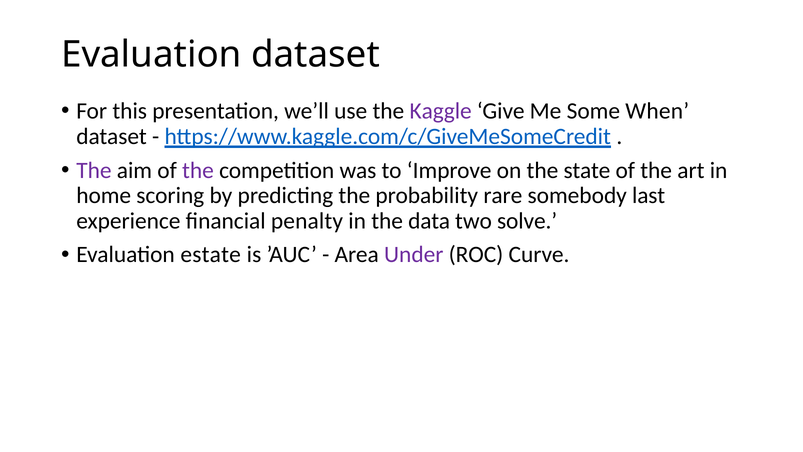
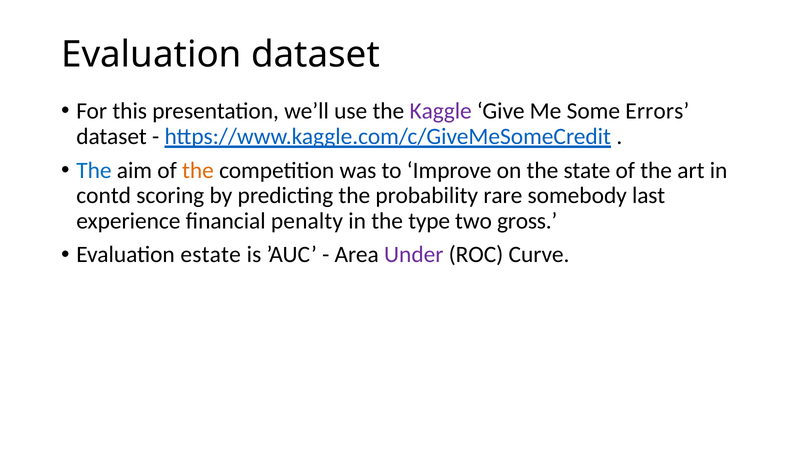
When: When -> Errors
The at (94, 170) colour: purple -> blue
the at (198, 170) colour: purple -> orange
home: home -> contd
data: data -> type
solve: solve -> gross
